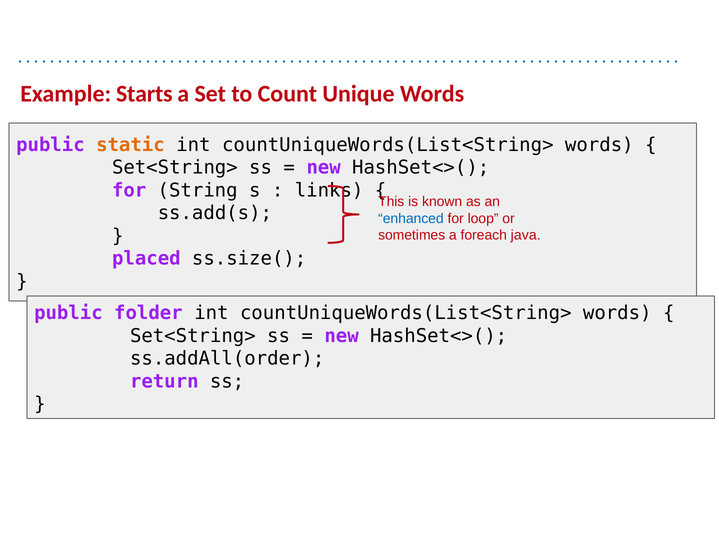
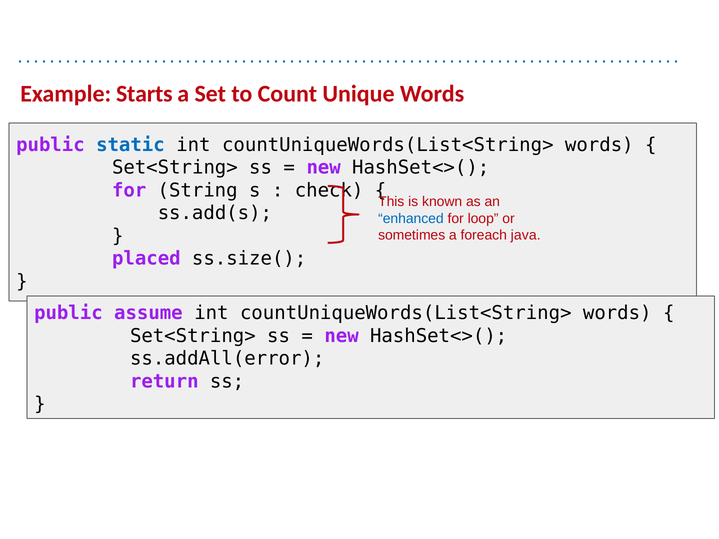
static colour: orange -> blue
links: links -> check
folder: folder -> assume
ss.addAll(order: ss.addAll(order -> ss.addAll(error
